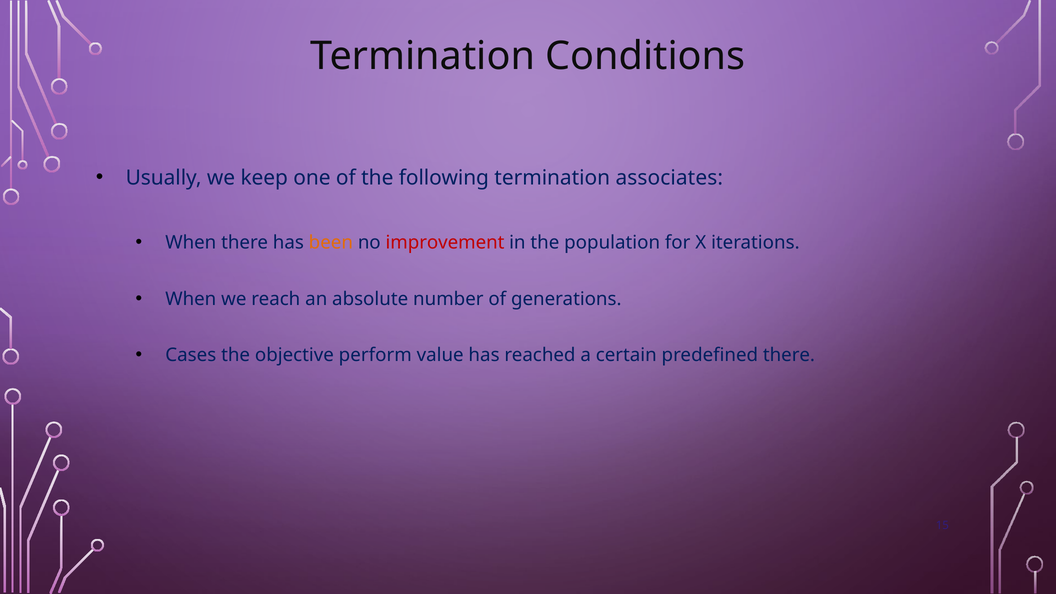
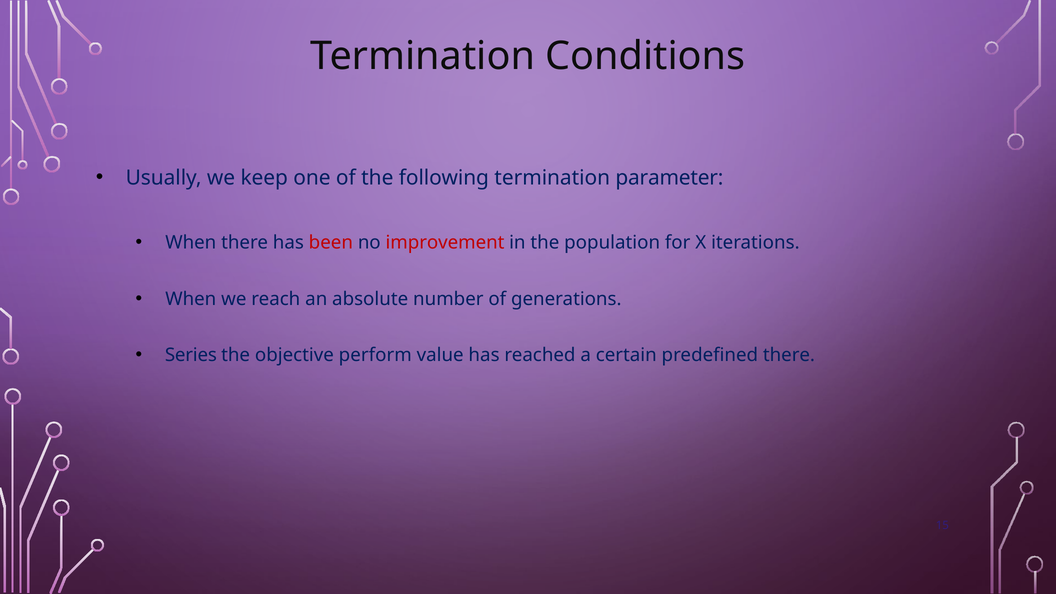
associates: associates -> parameter
been colour: orange -> red
Cases: Cases -> Series
